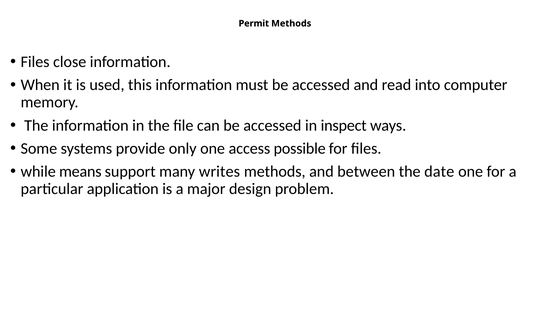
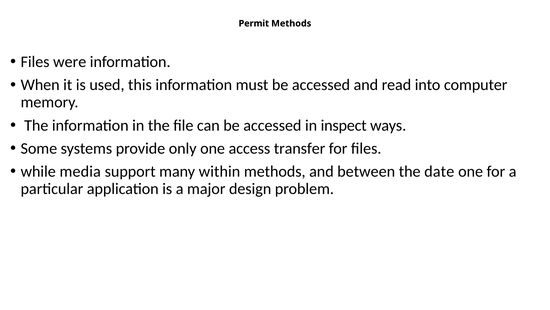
close: close -> were
possible: possible -> transfer
means: means -> media
writes: writes -> within
